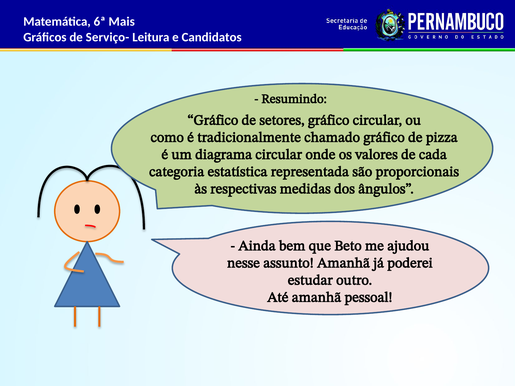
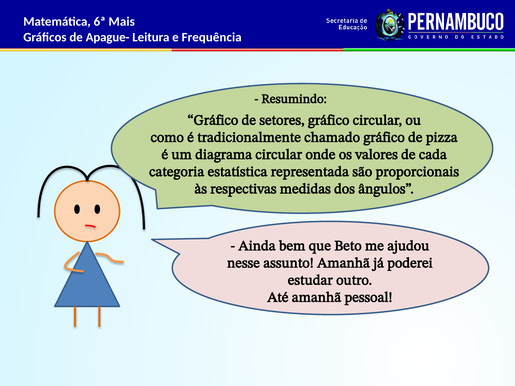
Serviço-: Serviço- -> Apague-
Candidatos: Candidatos -> Frequência
